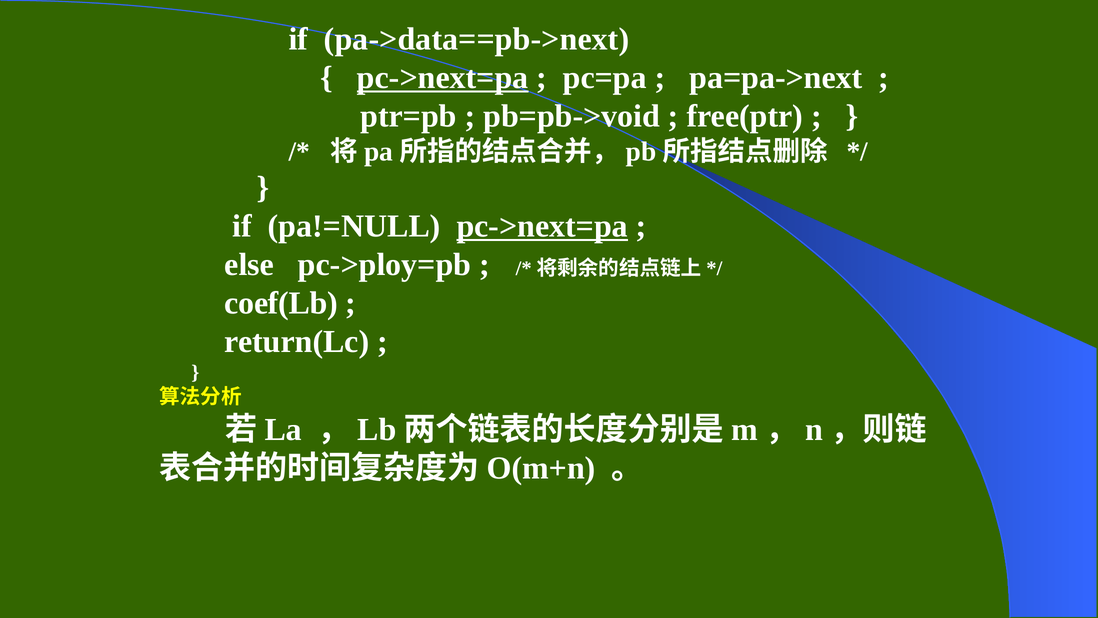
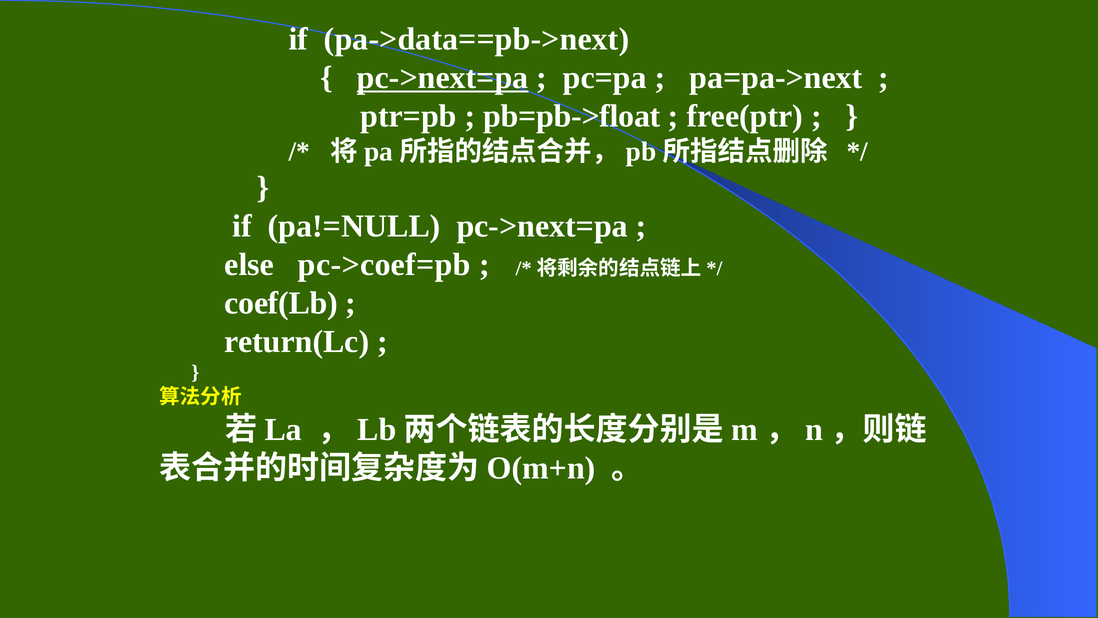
pb=pb->void: pb=pb->void -> pb=pb->float
pc->next=pa at (542, 226) underline: present -> none
pc->ploy=pb: pc->ploy=pb -> pc->coef=pb
